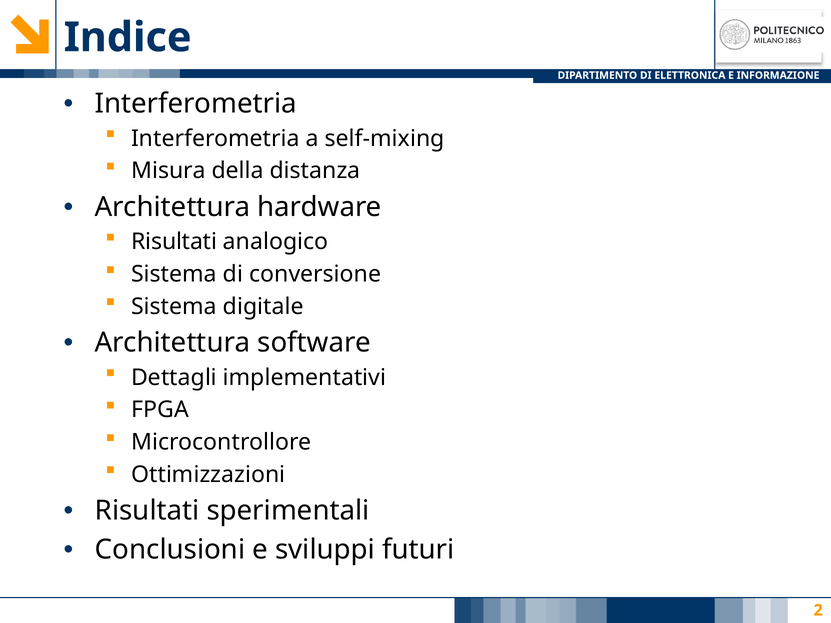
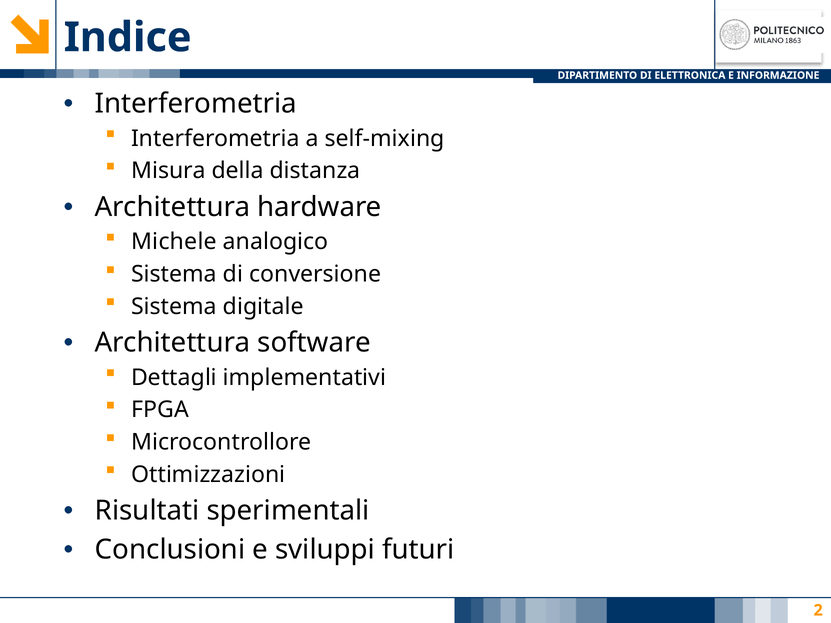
Risultati at (174, 242): Risultati -> Michele
